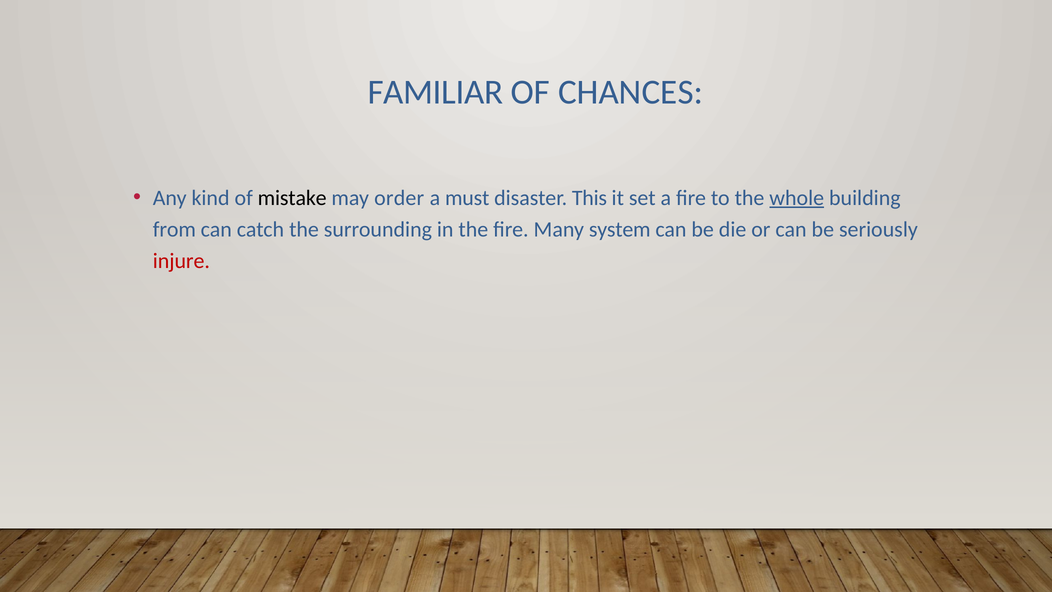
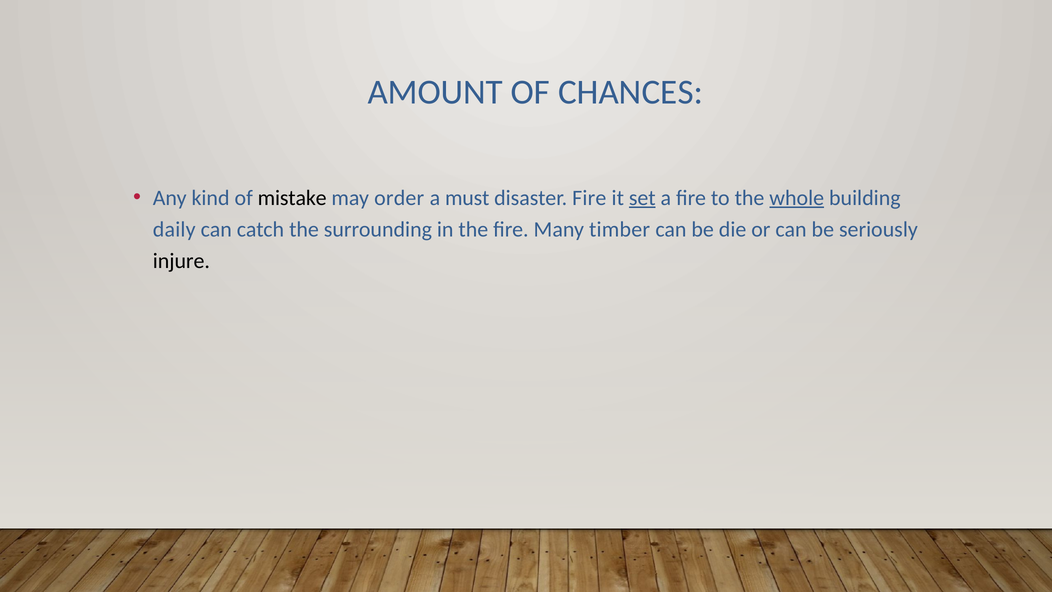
FAMILIAR: FAMILIAR -> AMOUNT
disaster This: This -> Fire
set underline: none -> present
from: from -> daily
system: system -> timber
injure colour: red -> black
